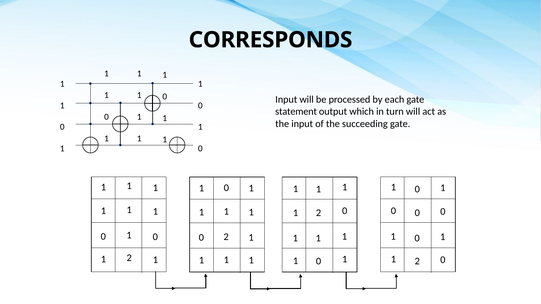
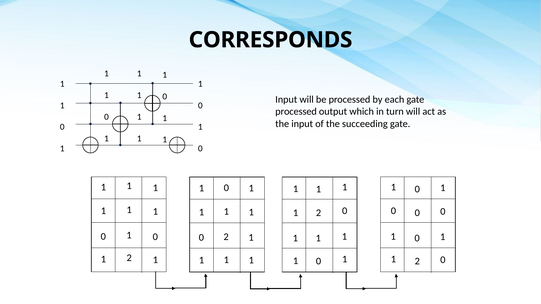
statement at (296, 112): statement -> processed
